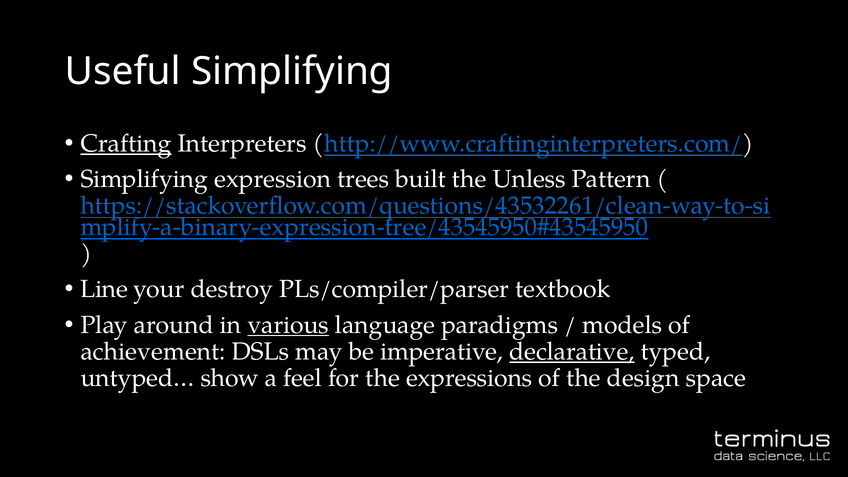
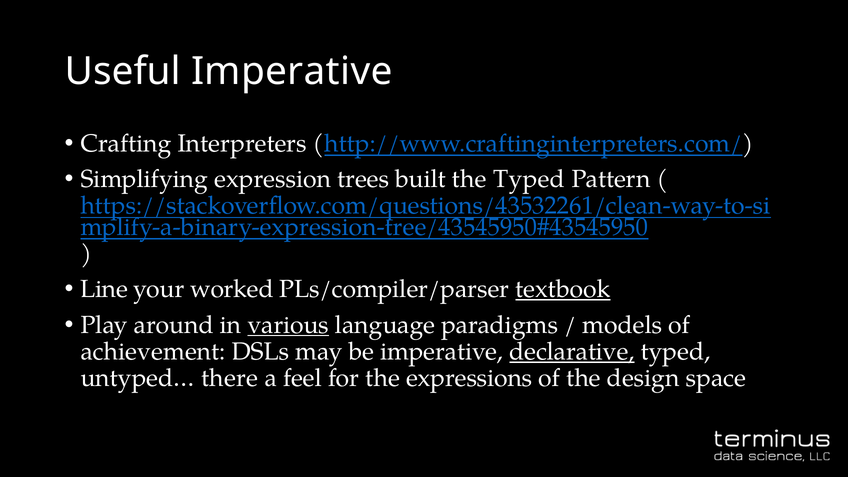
Useful Simplifying: Simplifying -> Imperative
Crafting underline: present -> none
the Unless: Unless -> Typed
destroy: destroy -> worked
textbook underline: none -> present
show: show -> there
